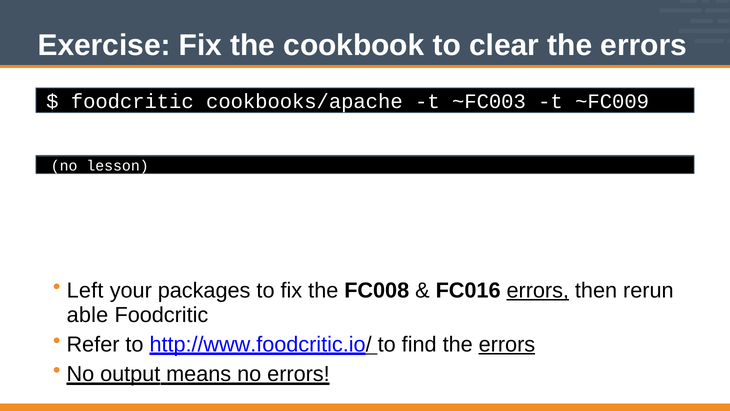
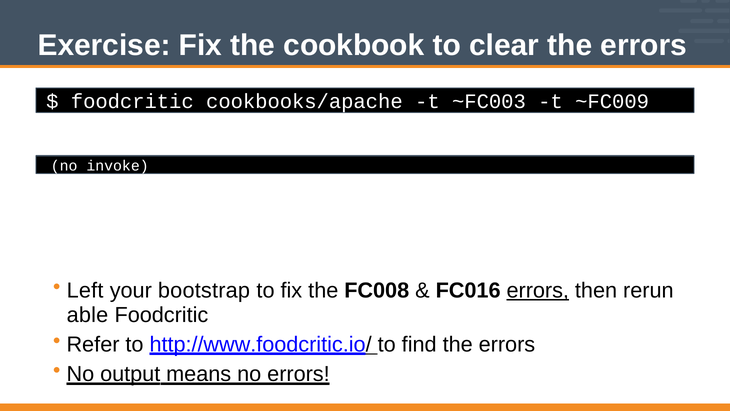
lesson: lesson -> invoke
packages: packages -> bootstrap
errors at (507, 344) underline: present -> none
